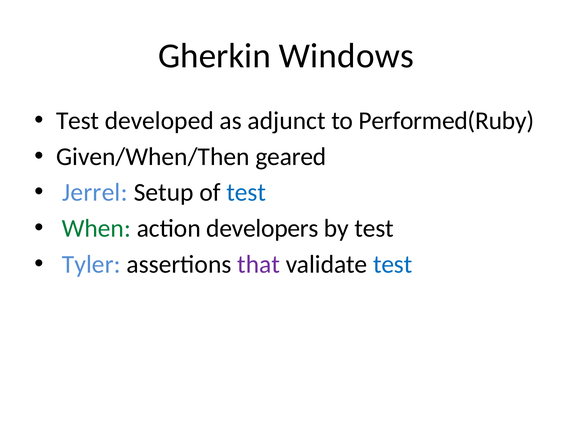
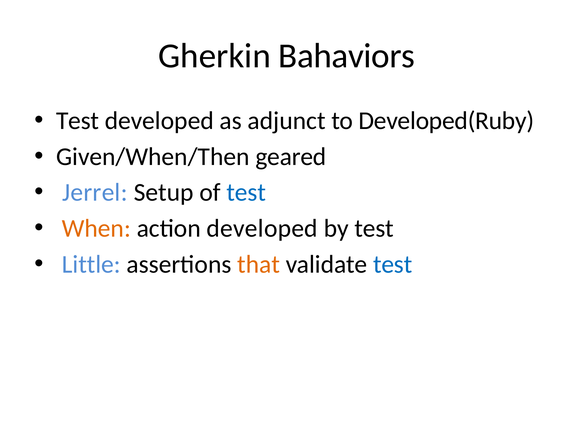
Windows: Windows -> Bahaviors
Performed(Ruby: Performed(Ruby -> Developed(Ruby
When colour: green -> orange
action developers: developers -> developed
Tyler: Tyler -> Little
that colour: purple -> orange
